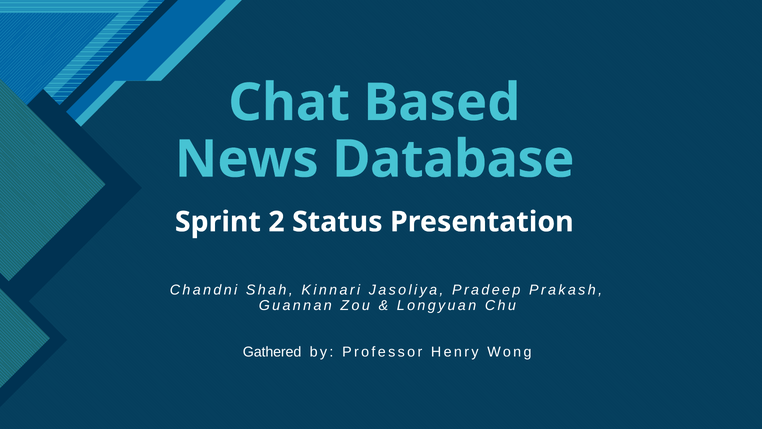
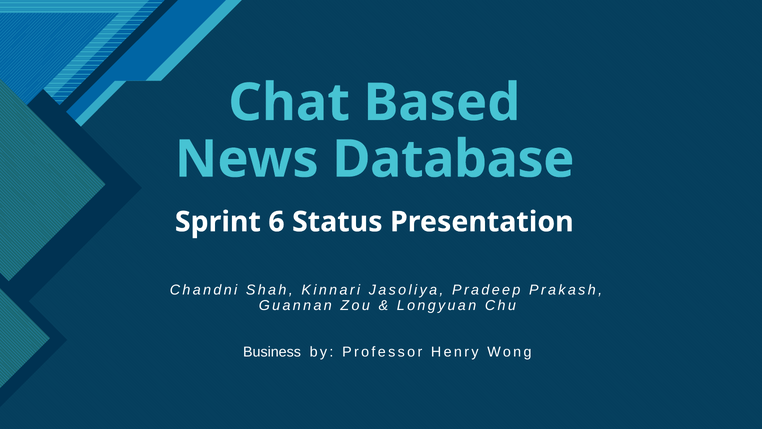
2: 2 -> 6
Gathered: Gathered -> Business
